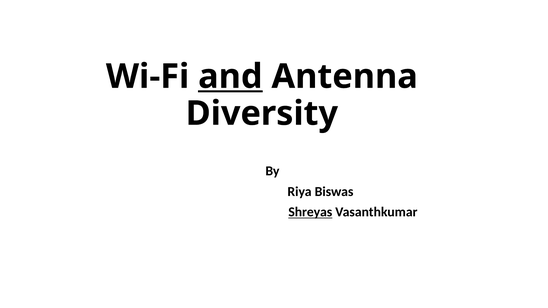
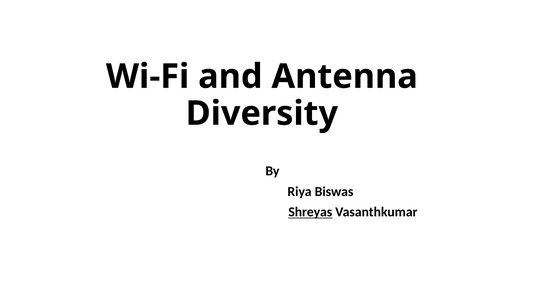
and underline: present -> none
